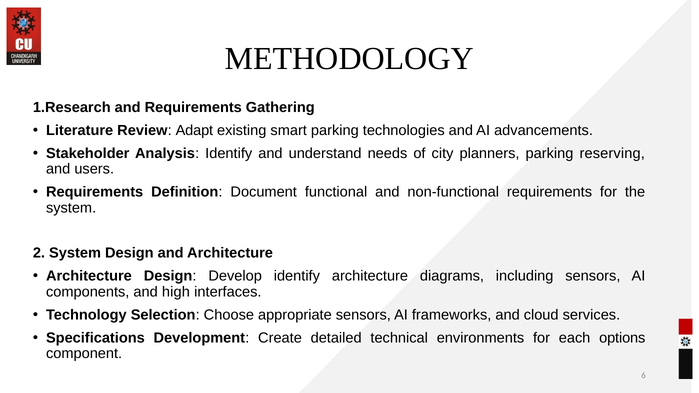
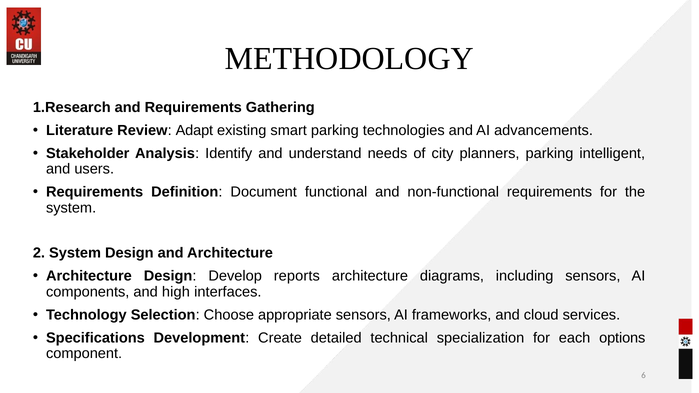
reserving: reserving -> intelligent
Develop identify: identify -> reports
environments: environments -> specialization
